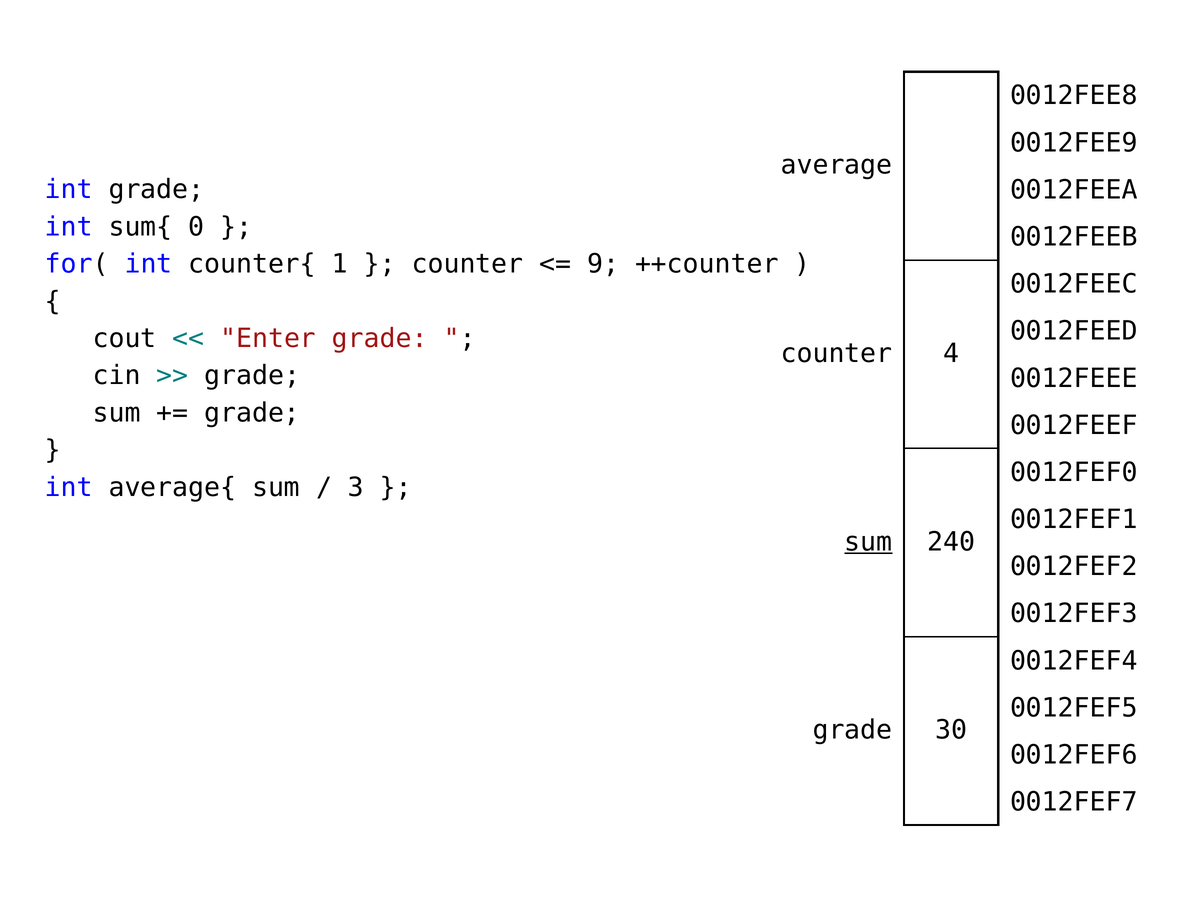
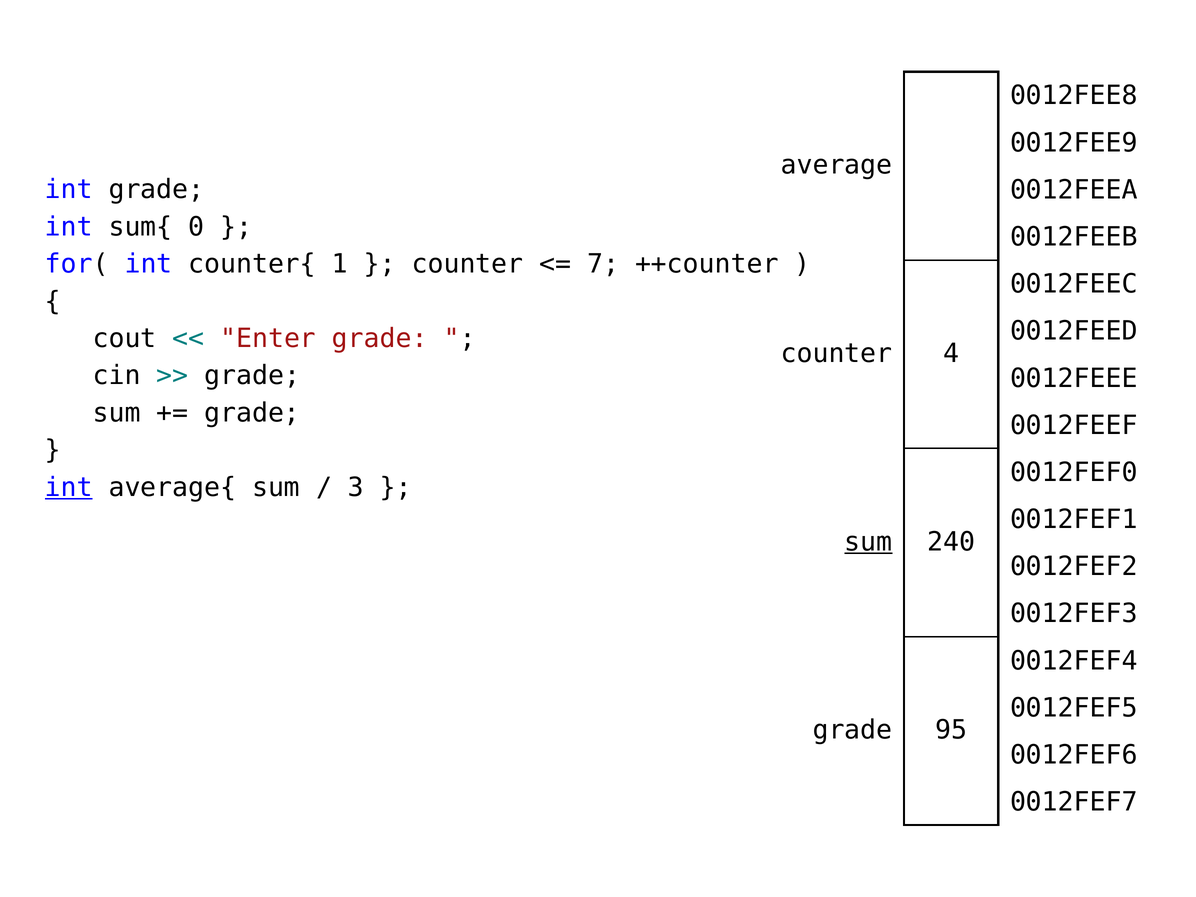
9: 9 -> 7
int at (69, 487) underline: none -> present
30: 30 -> 95
